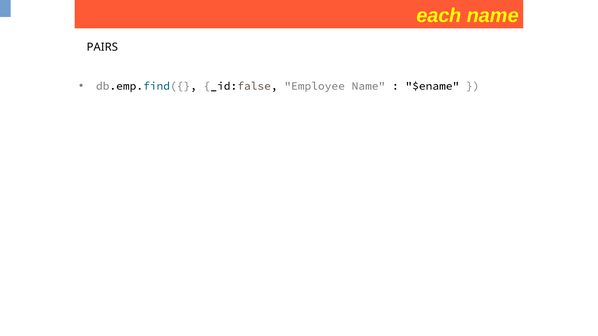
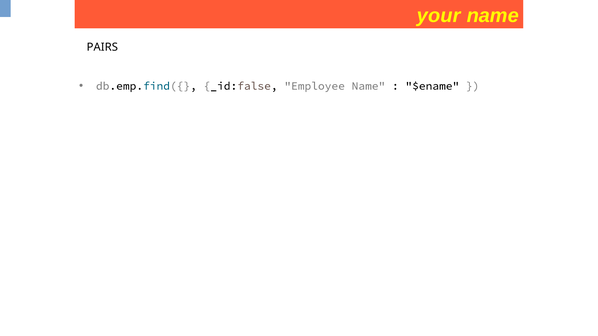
each: each -> your
